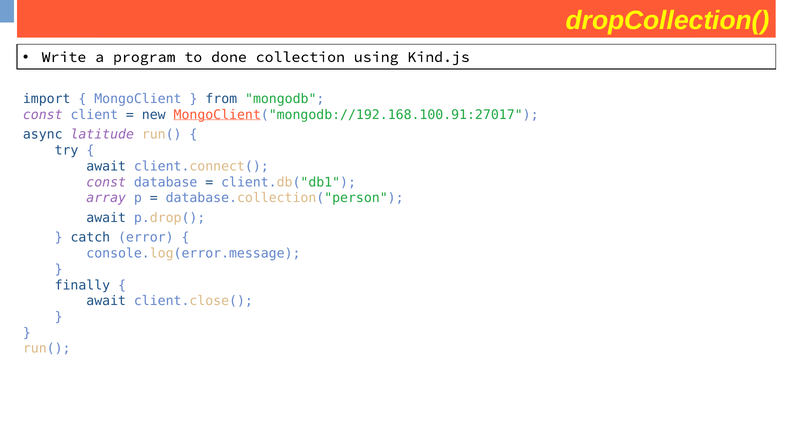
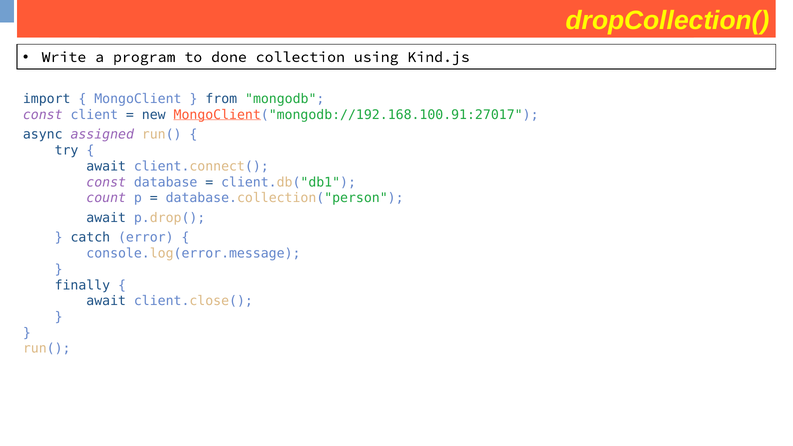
latitude: latitude -> assigned
array: array -> count
